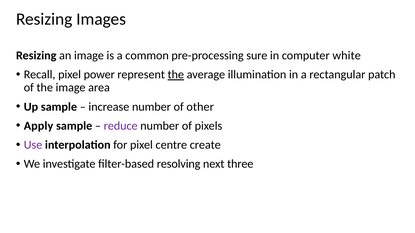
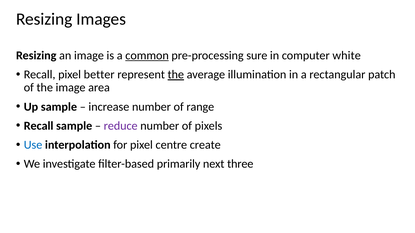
common underline: none -> present
power: power -> better
other: other -> range
Apply at (39, 126): Apply -> Recall
Use colour: purple -> blue
resolving: resolving -> primarily
